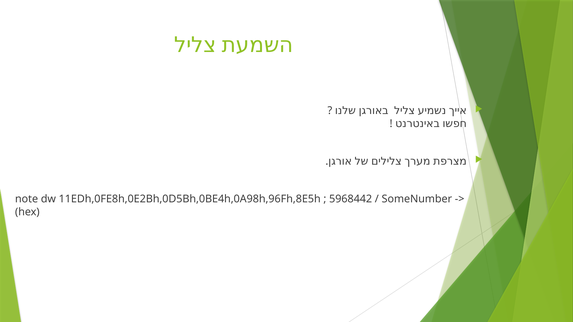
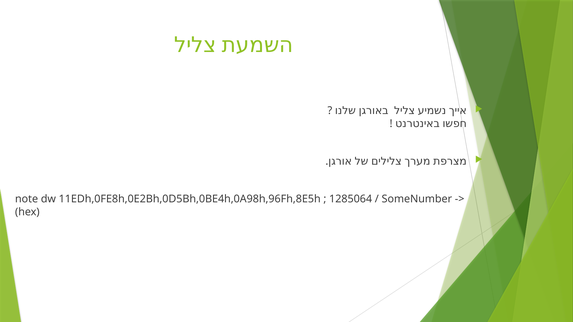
5968442: 5968442 -> 1285064
